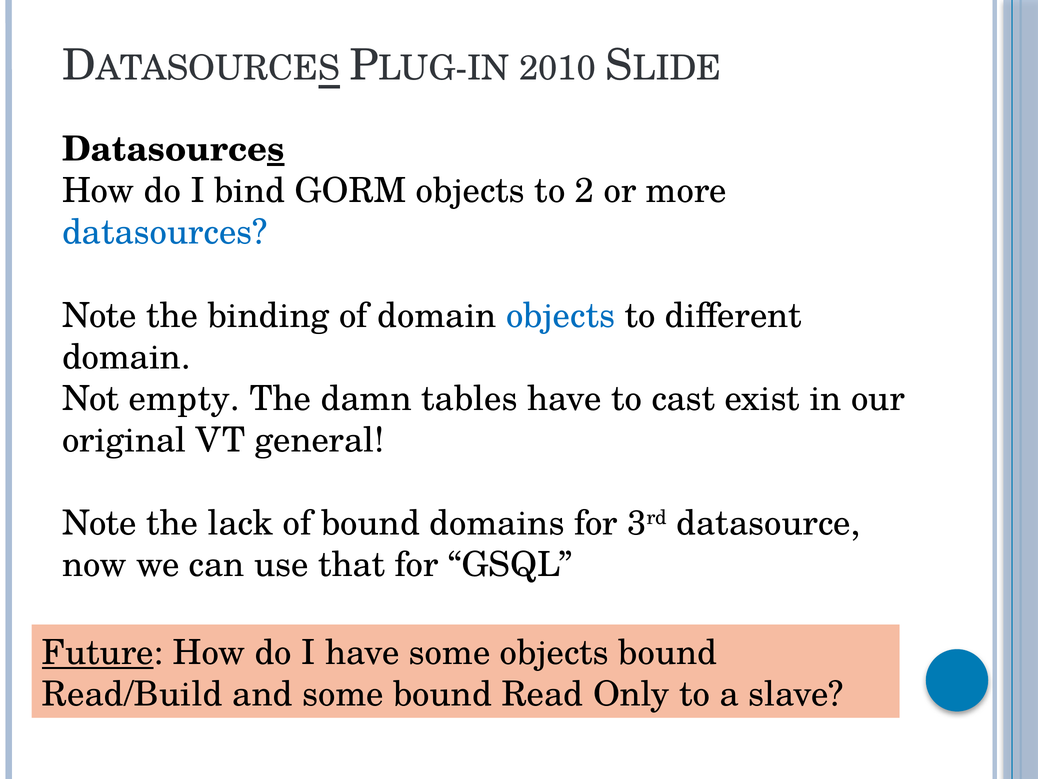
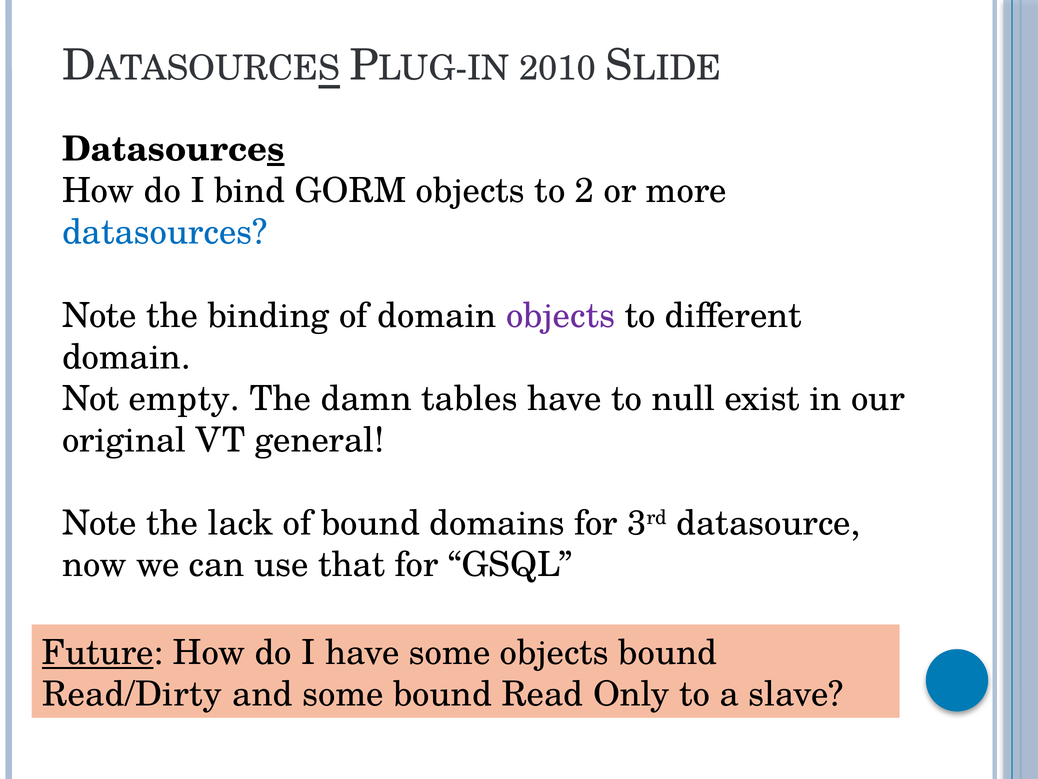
objects at (561, 315) colour: blue -> purple
cast: cast -> null
Read/Build: Read/Build -> Read/Dirty
